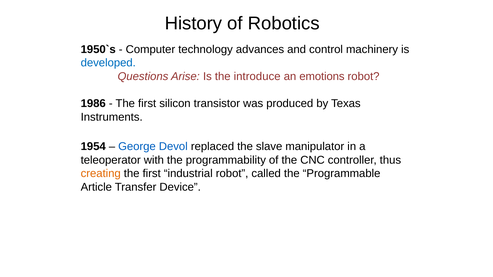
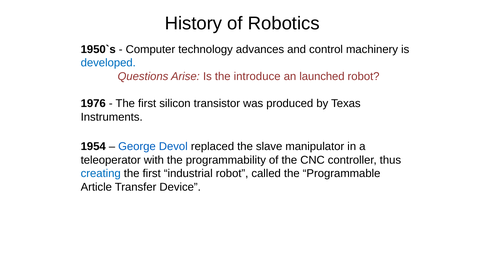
emotions: emotions -> launched
1986: 1986 -> 1976
creating colour: orange -> blue
